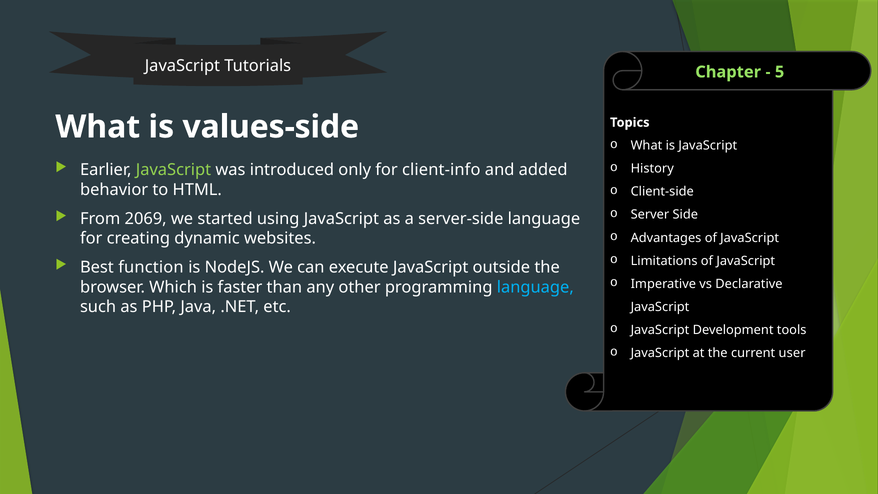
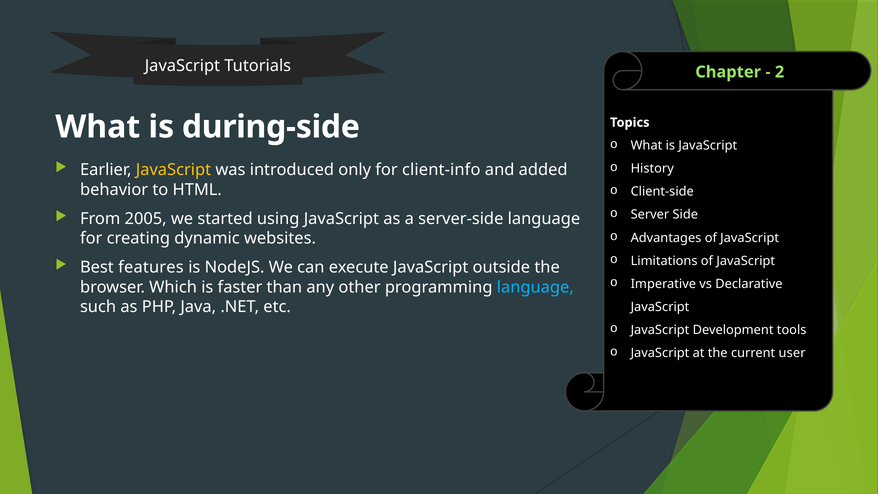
5: 5 -> 2
values-side: values-side -> during-side
JavaScript at (173, 170) colour: light green -> yellow
2069: 2069 -> 2005
function: function -> features
